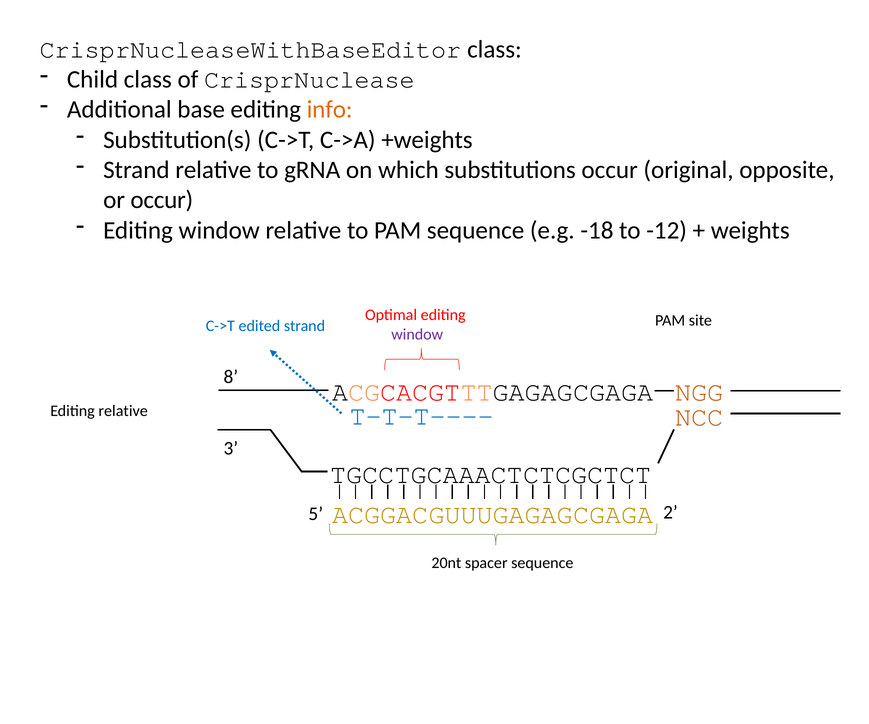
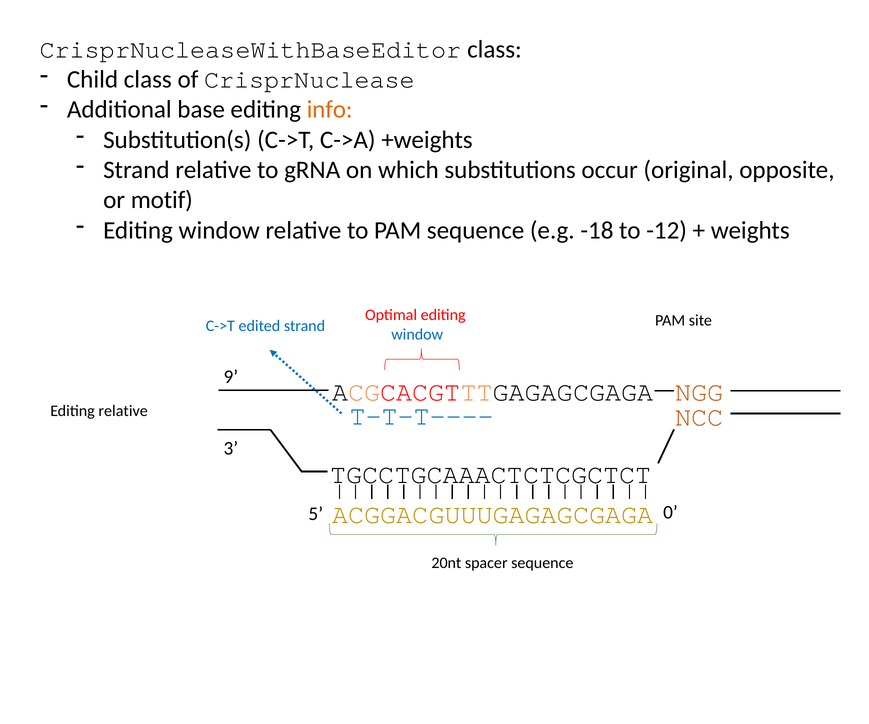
or occur: occur -> motif
window at (417, 334) colour: purple -> blue
8: 8 -> 9
2: 2 -> 0
